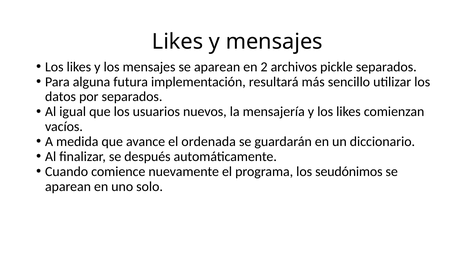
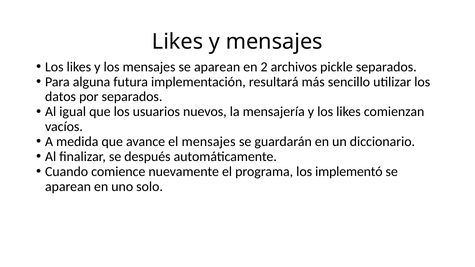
el ordenada: ordenada -> mensajes
seudónimos: seudónimos -> implementó
